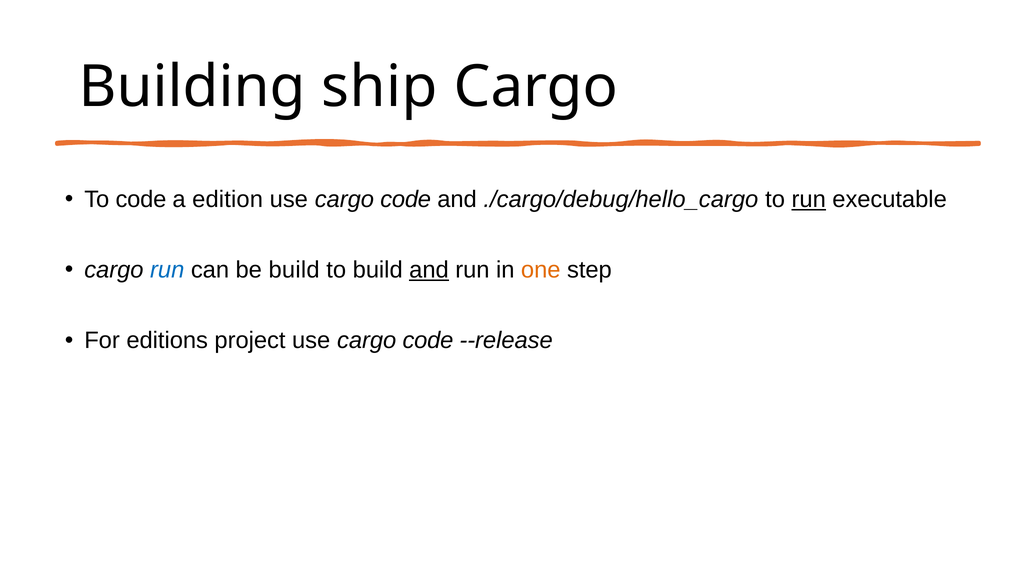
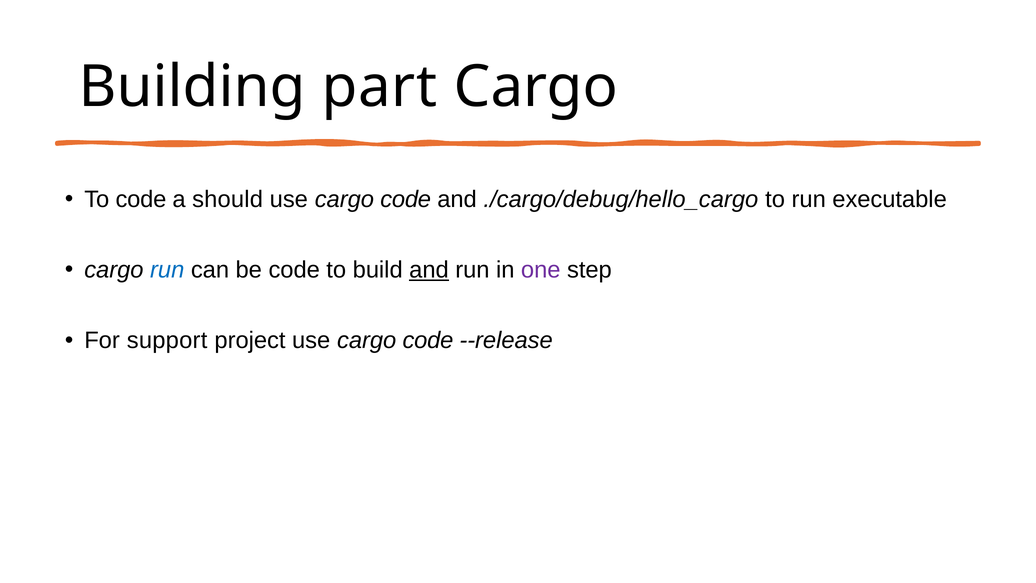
ship: ship -> part
edition: edition -> should
run at (809, 199) underline: present -> none
be build: build -> code
one colour: orange -> purple
editions: editions -> support
